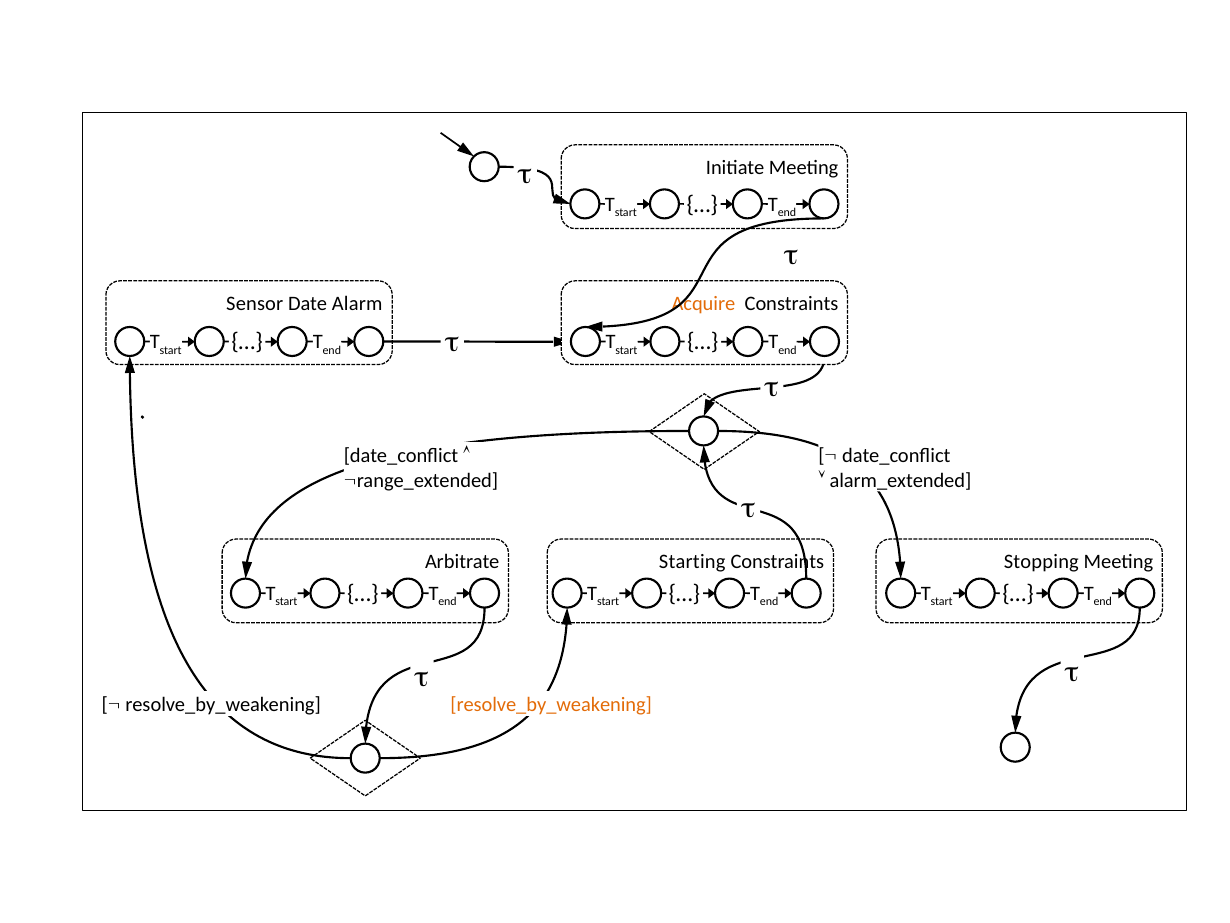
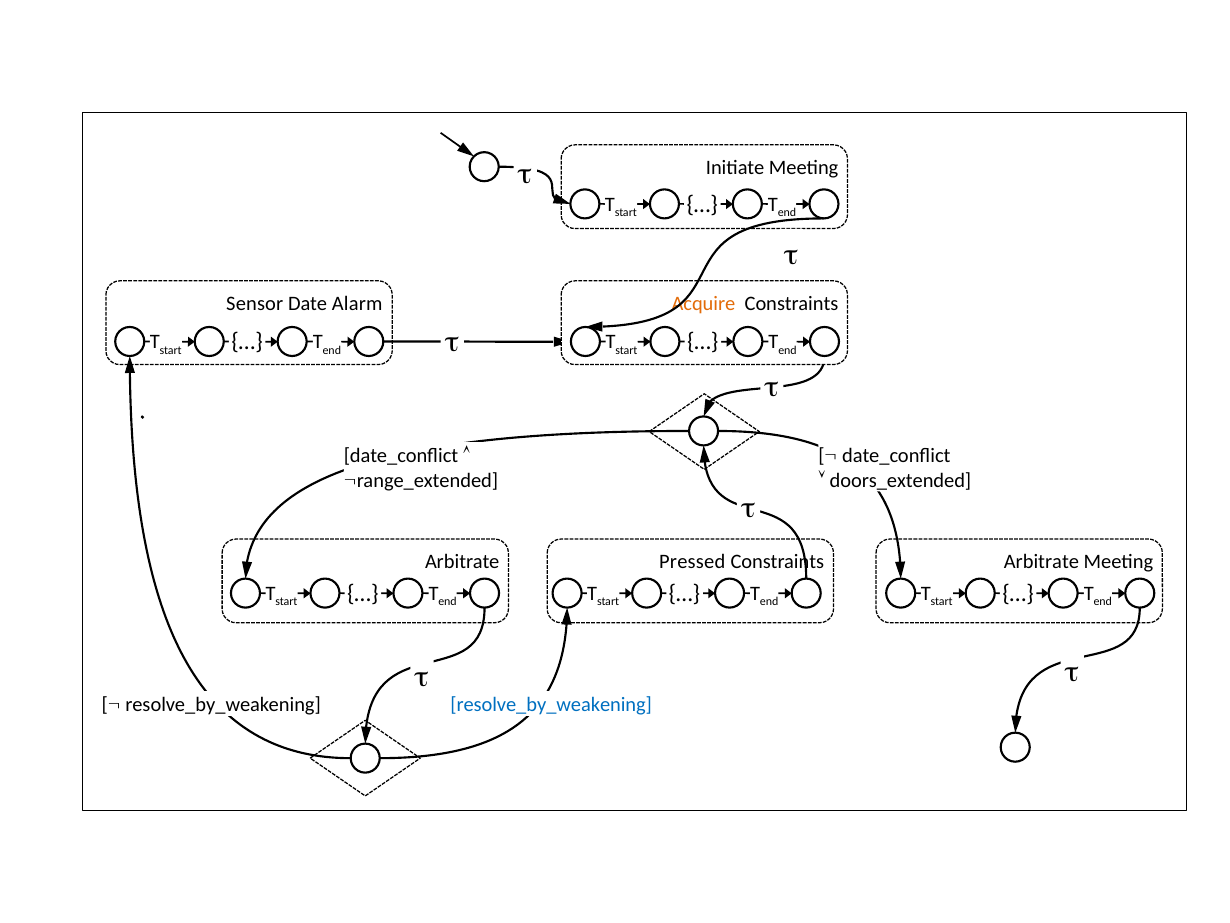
alarm_extended: alarm_extended -> doors_extended
Starting: Starting -> Pressed
Constraints Stopping: Stopping -> Arbitrate
resolve_by_weakening at (551, 705) colour: orange -> blue
